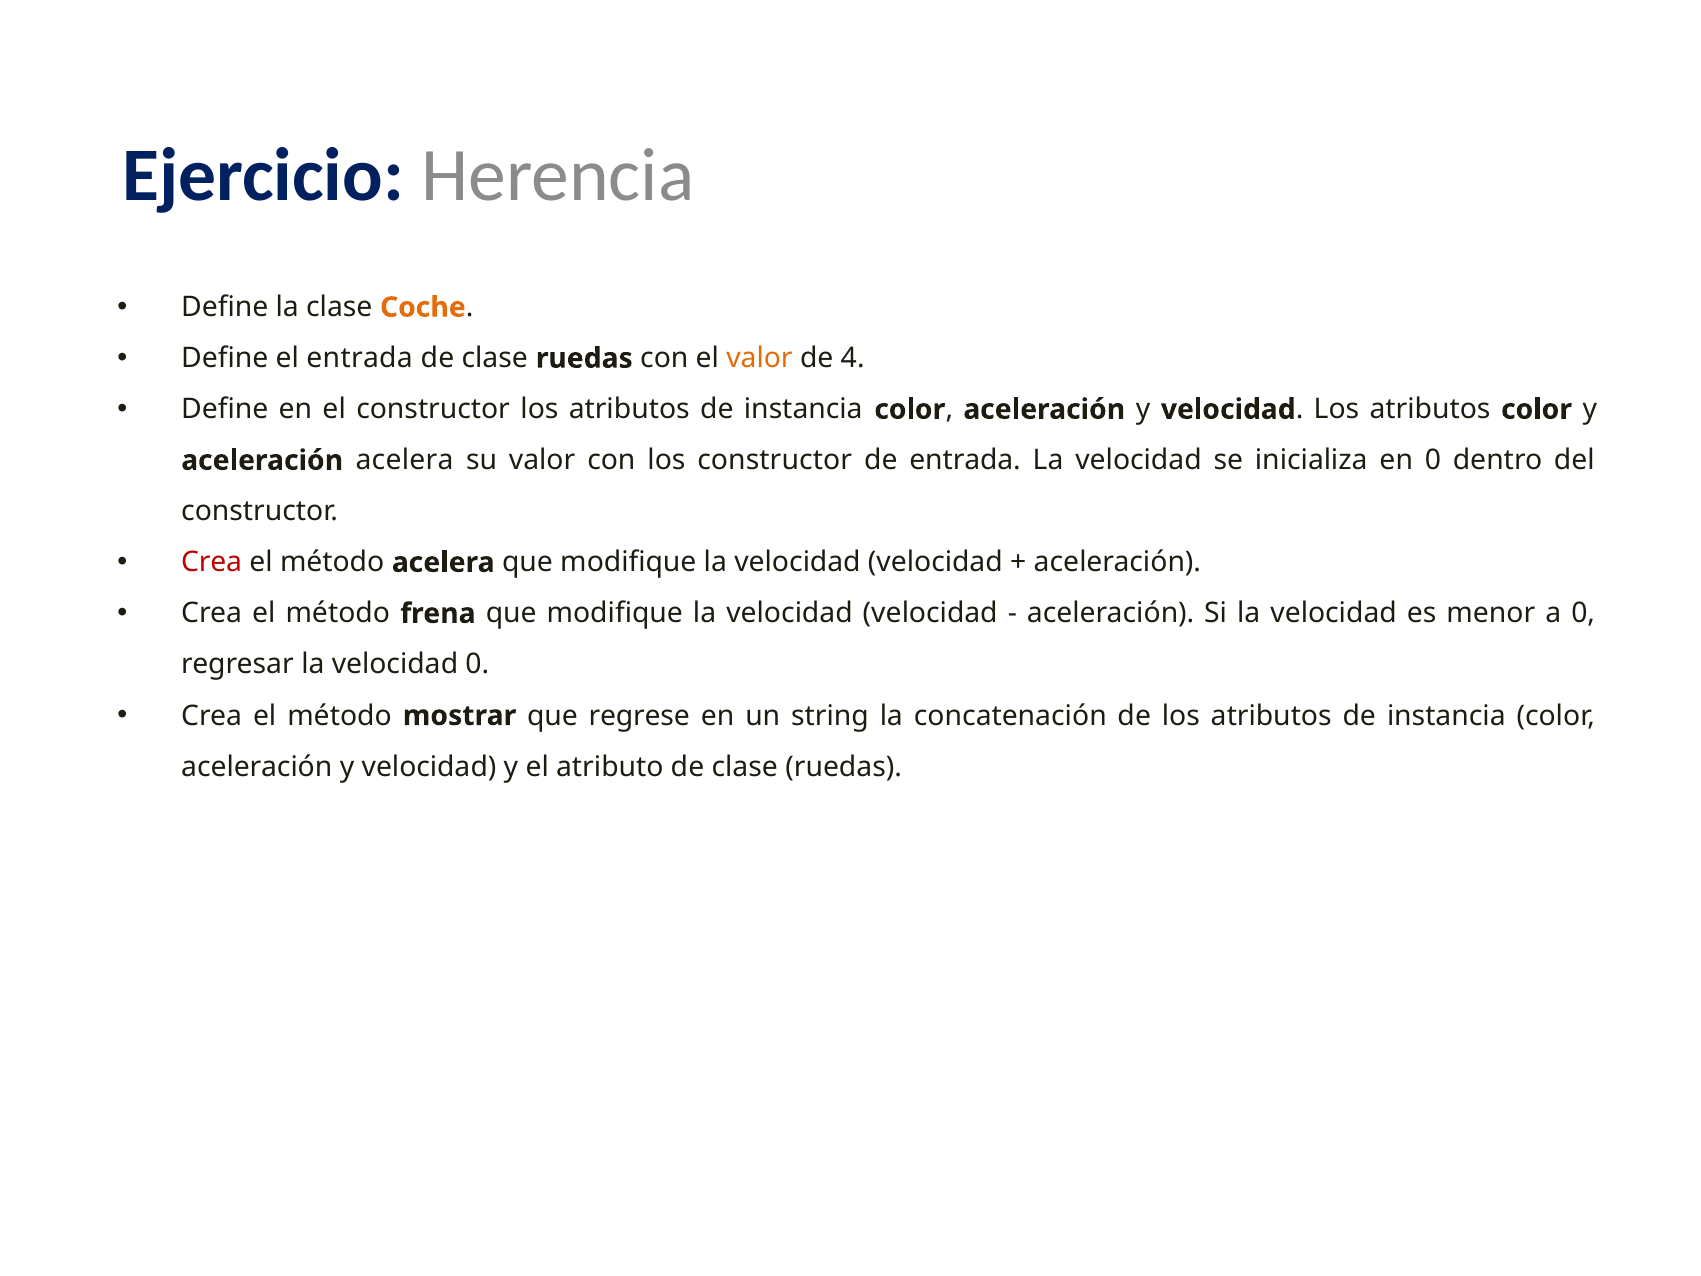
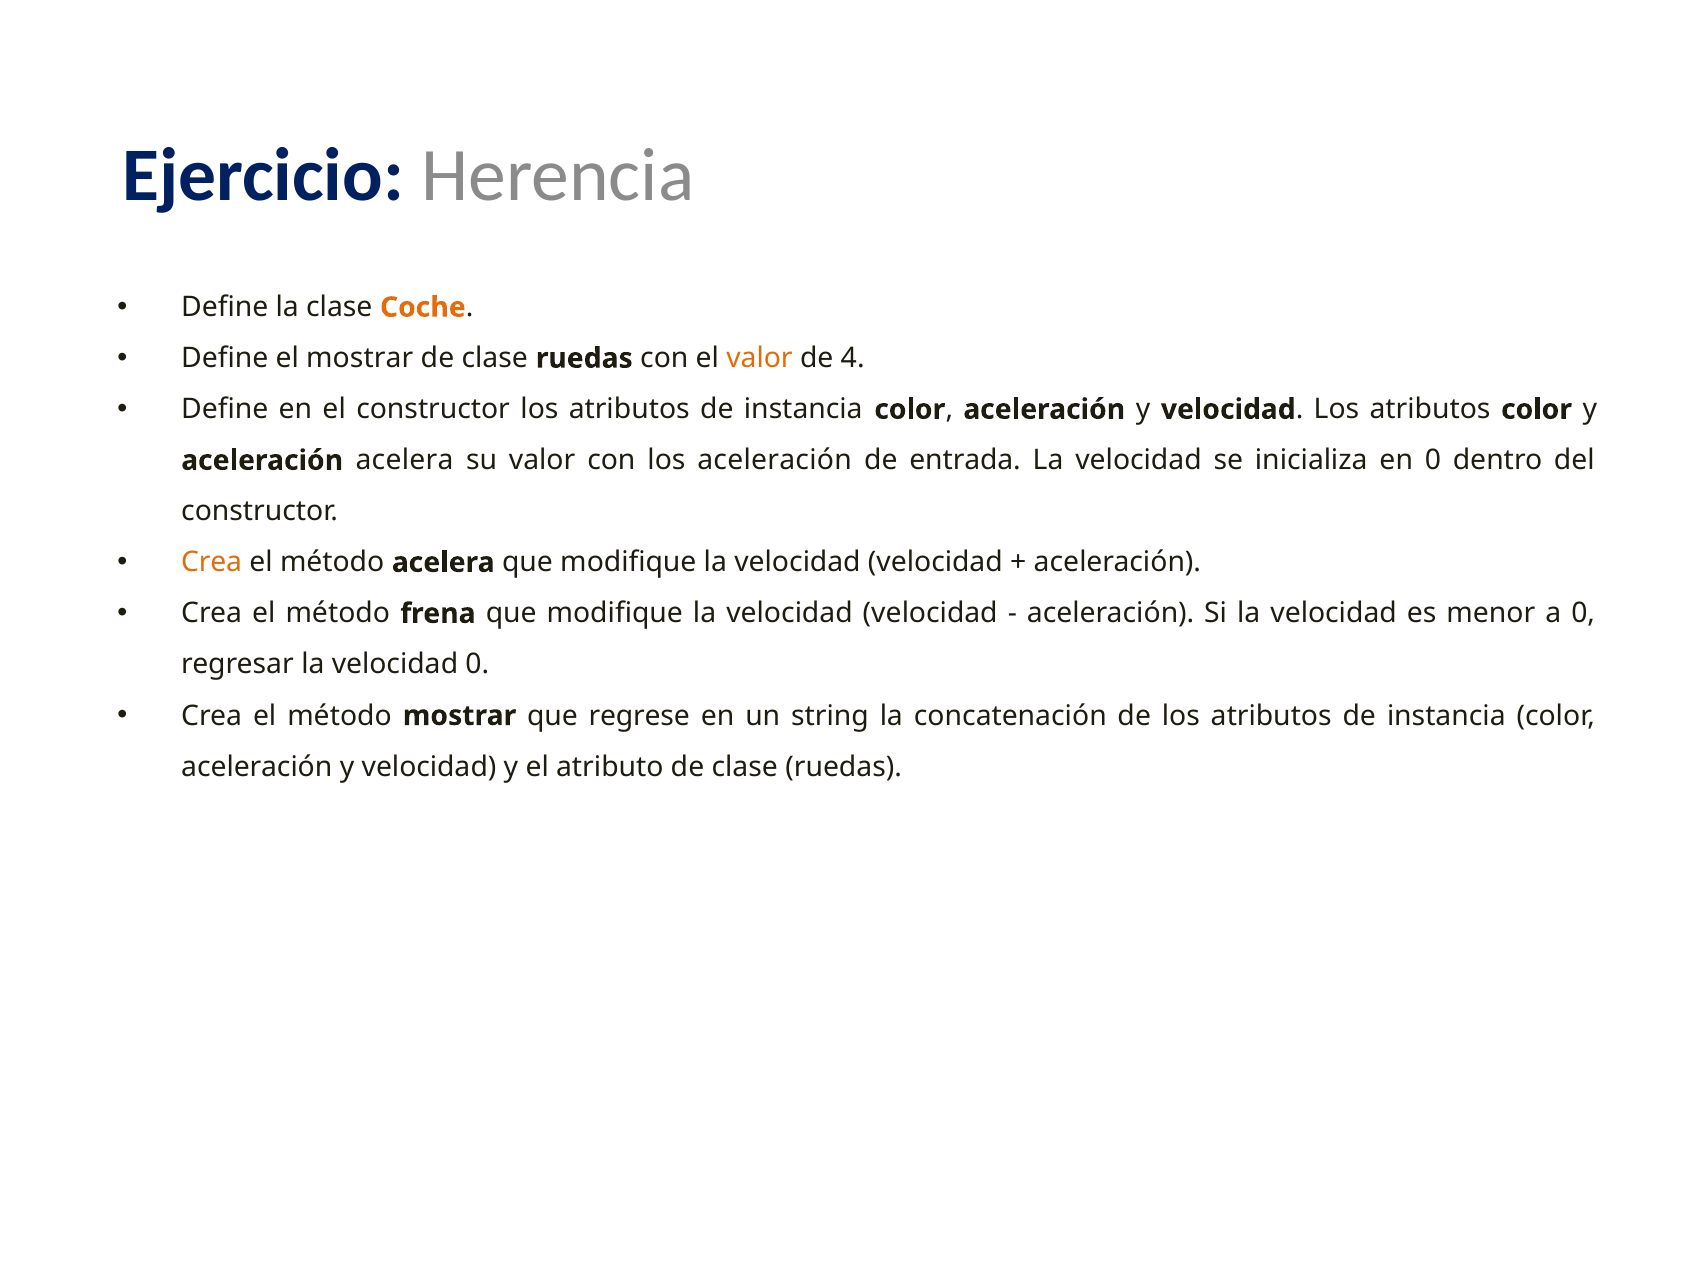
el entrada: entrada -> mostrar
los constructor: constructor -> aceleración
Crea at (212, 562) colour: red -> orange
